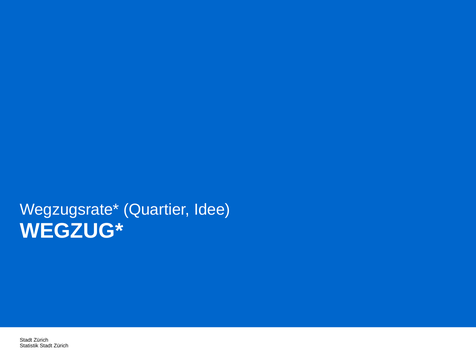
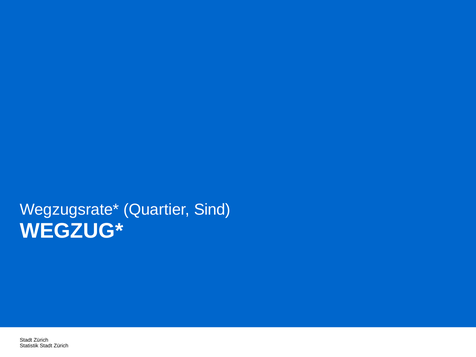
Idee: Idee -> Sind
